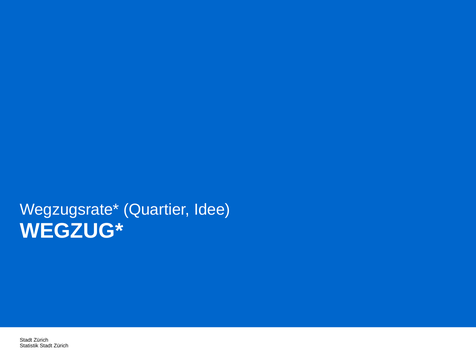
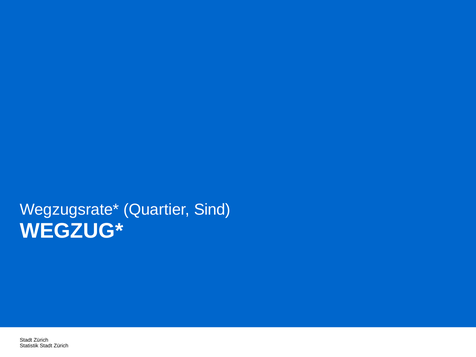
Idee: Idee -> Sind
